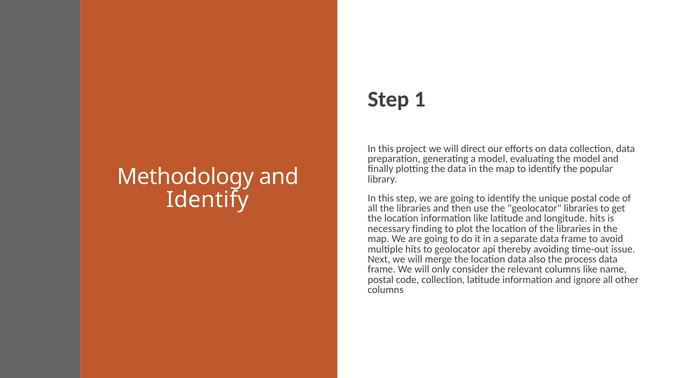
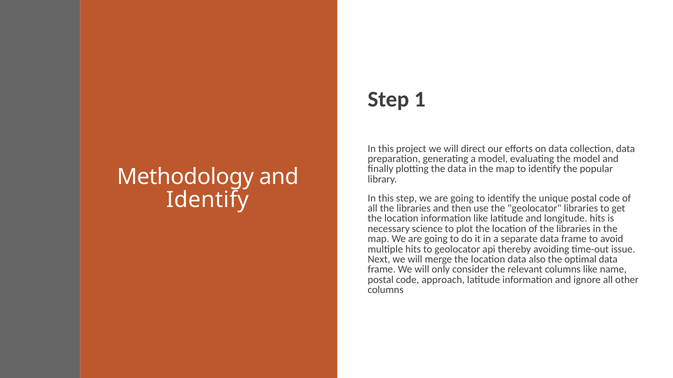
finding: finding -> science
process: process -> optimal
code collection: collection -> approach
